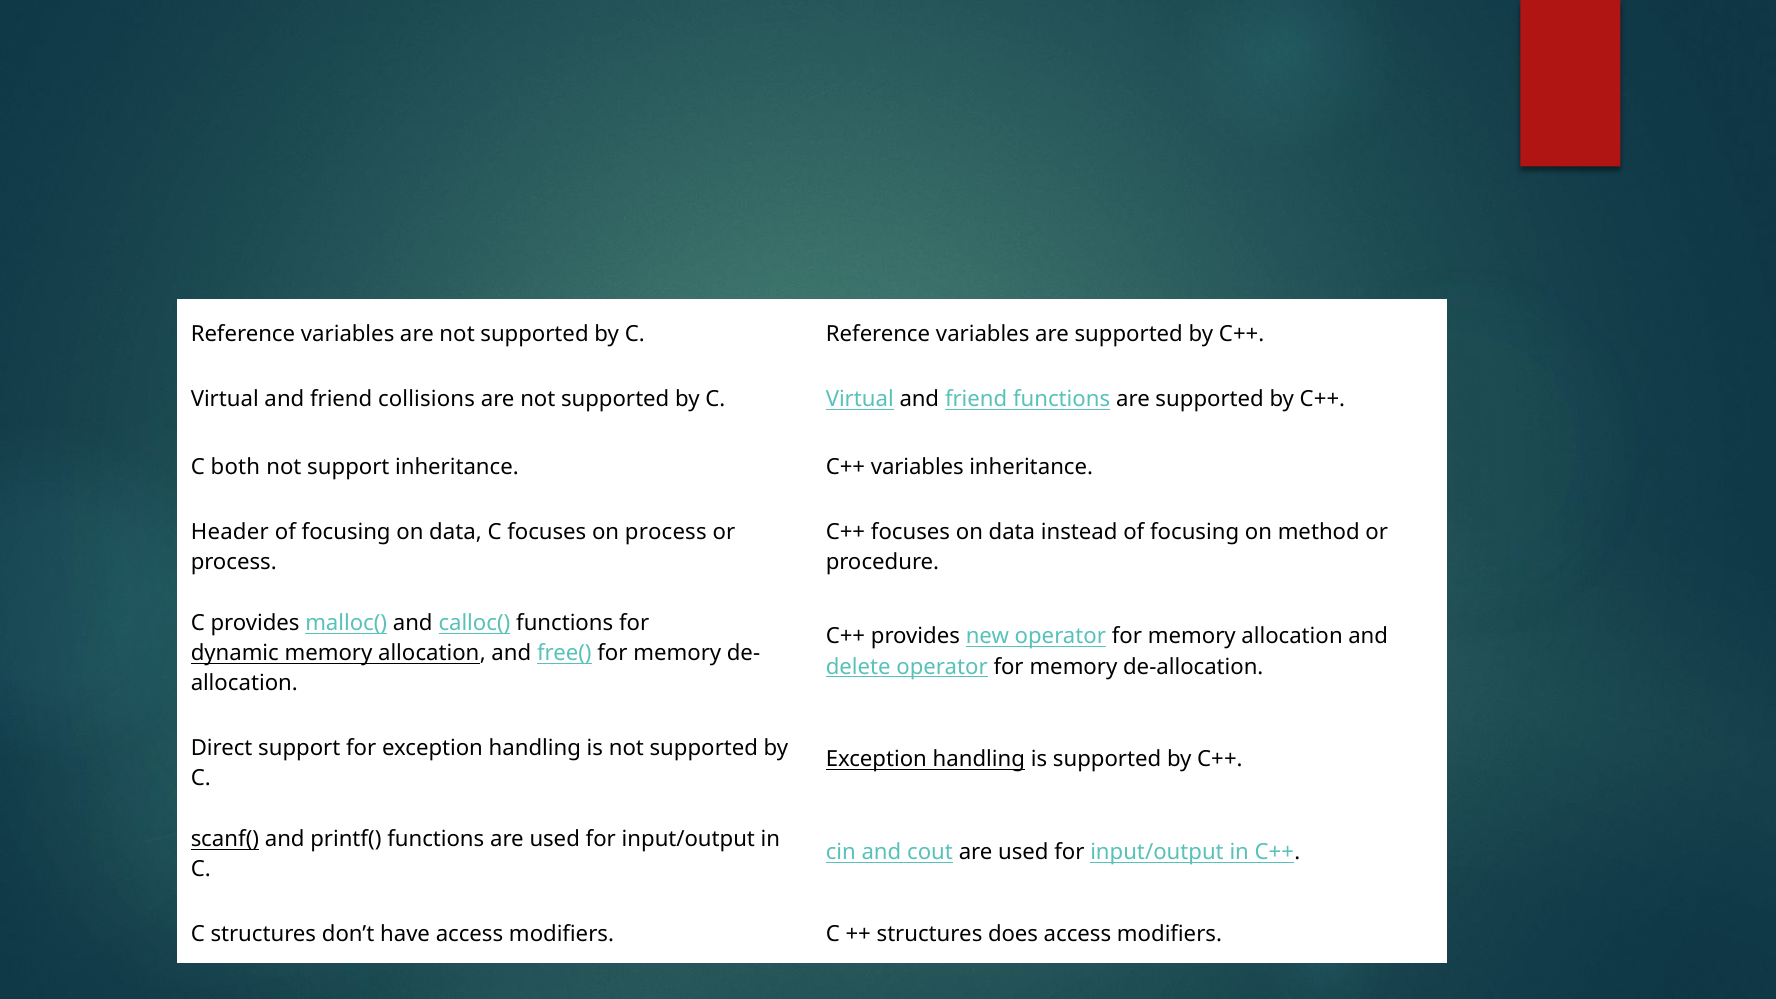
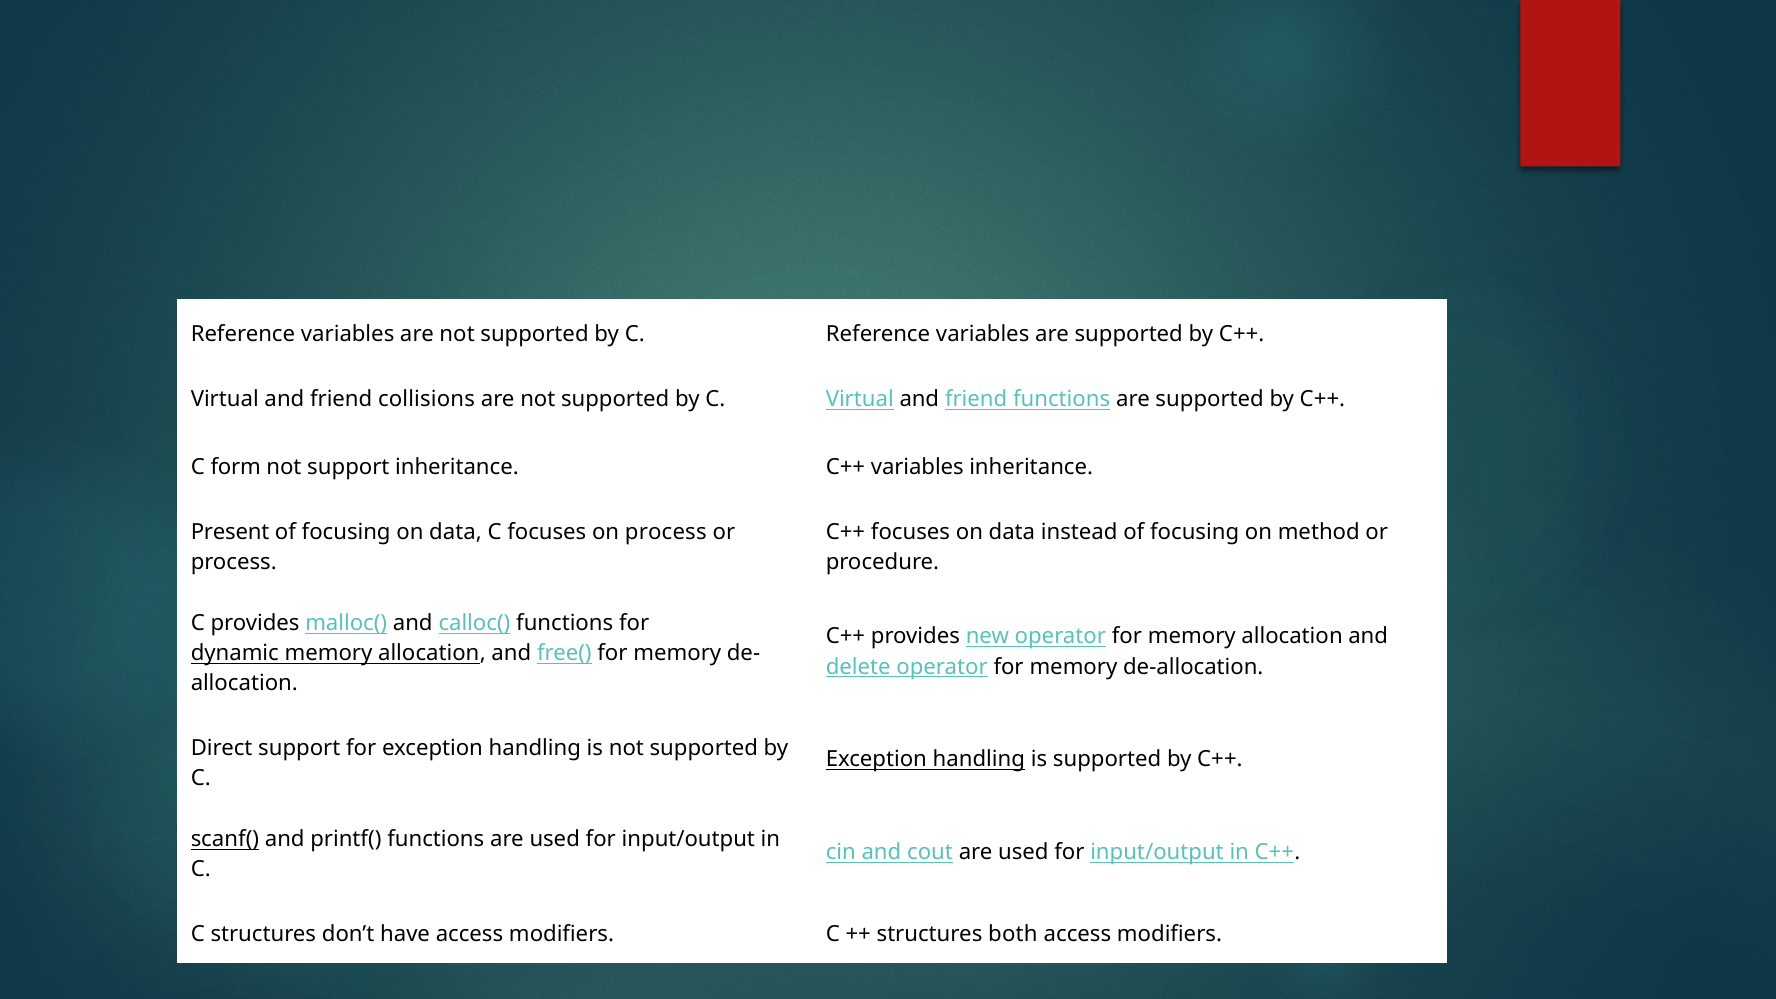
both: both -> form
Header: Header -> Present
does: does -> both
